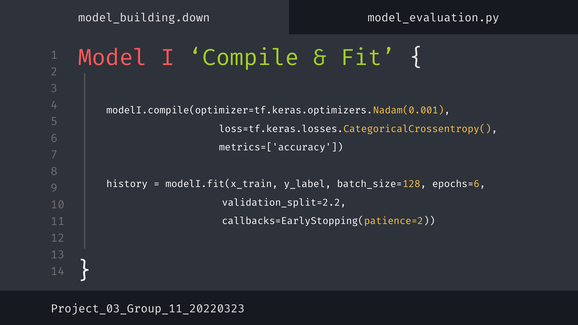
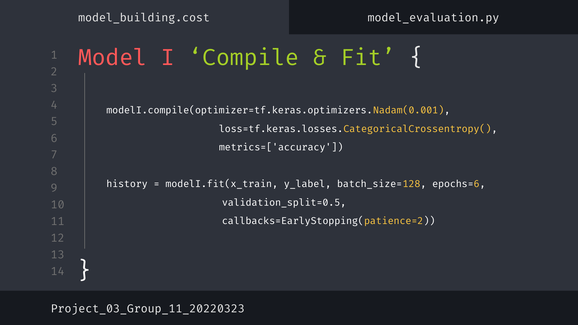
model_building.down: model_building.down -> model_building.cost
validation_split=2.2: validation_split=2.2 -> validation_split=0.5
